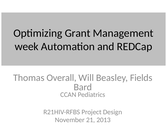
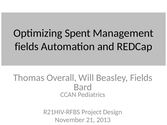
Grant: Grant -> Spent
week at (27, 47): week -> fields
